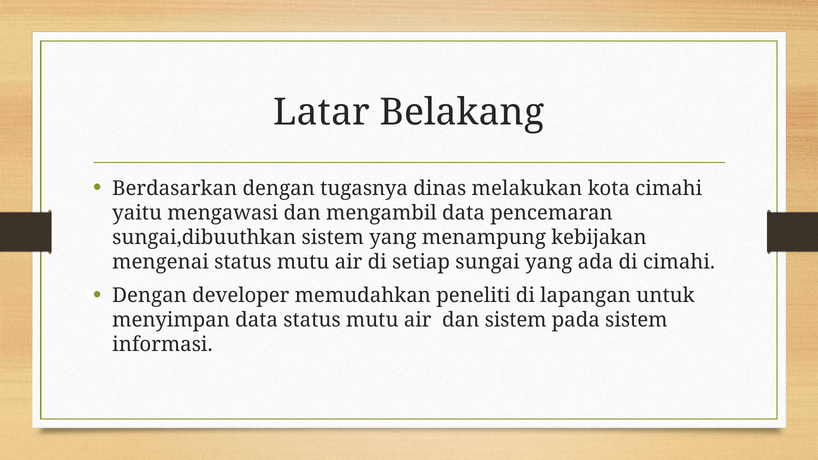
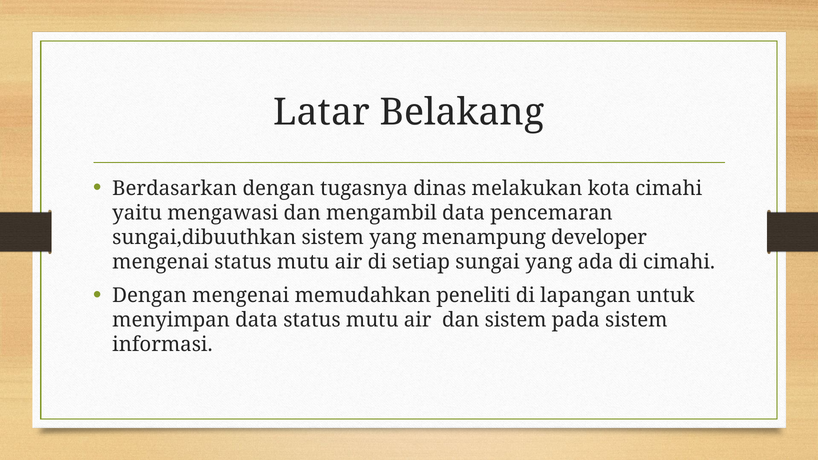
kebijakan: kebijakan -> developer
Dengan developer: developer -> mengenai
